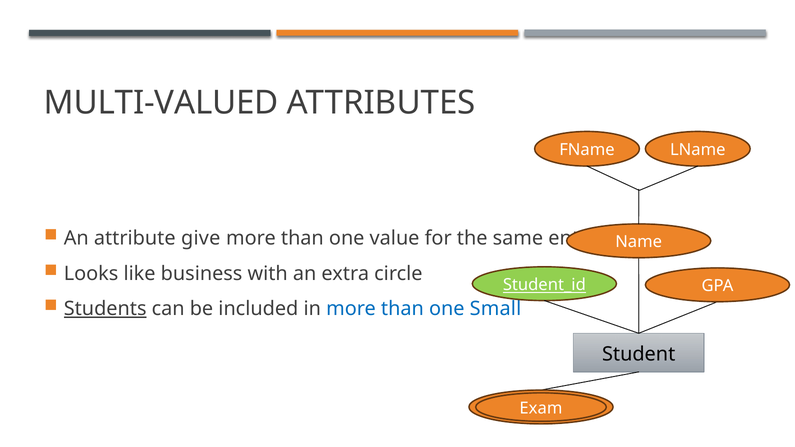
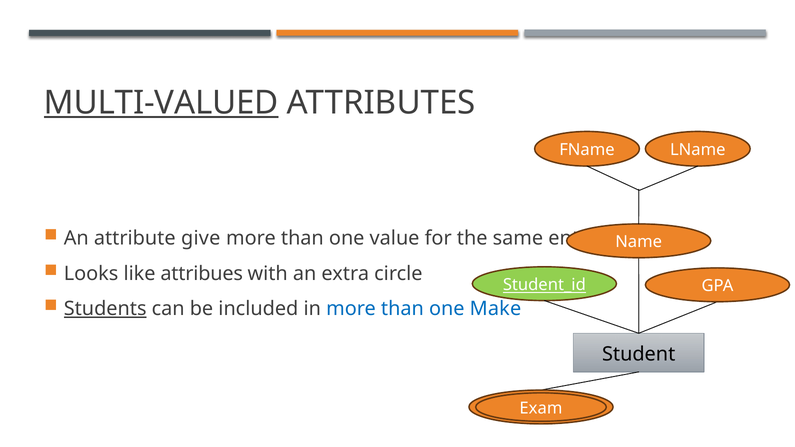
MULTI-VALUED underline: none -> present
business: business -> attribues
Small: Small -> Make
